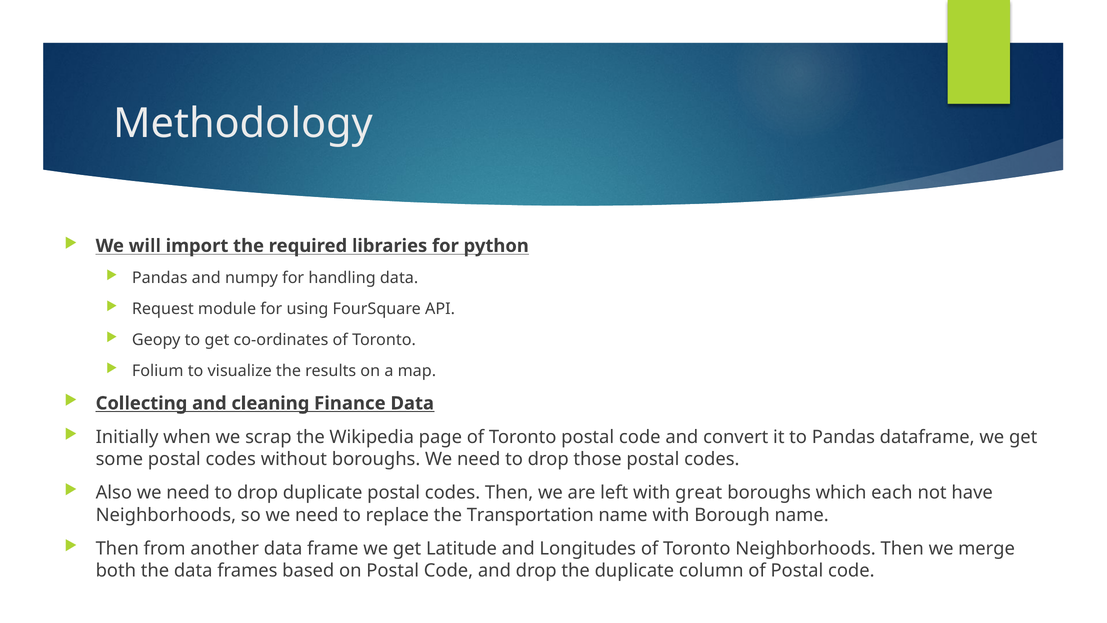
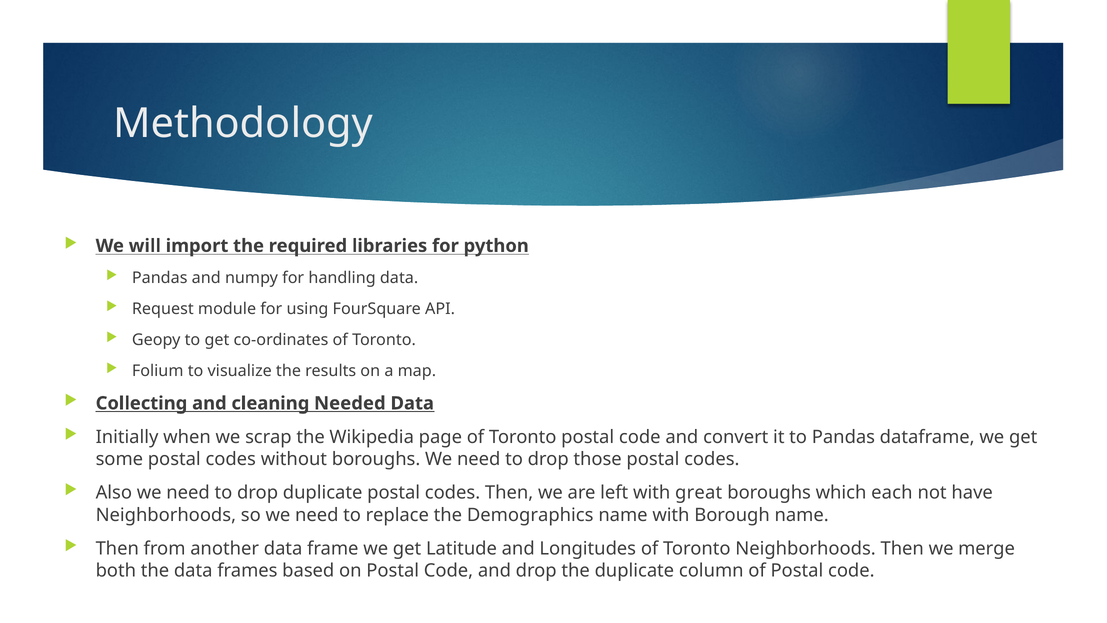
Finance: Finance -> Needed
Transportation: Transportation -> Demographics
